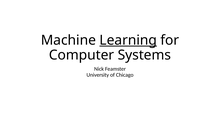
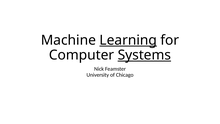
Systems underline: none -> present
